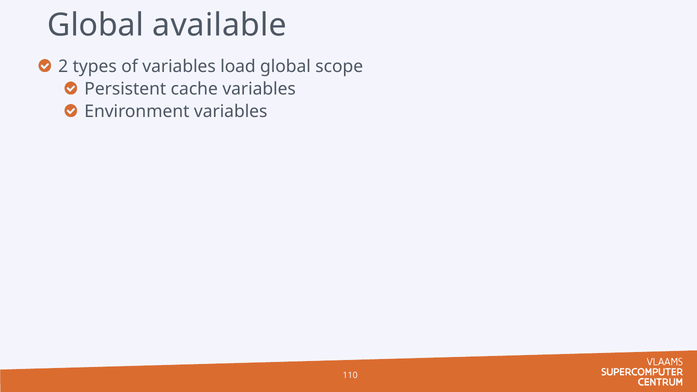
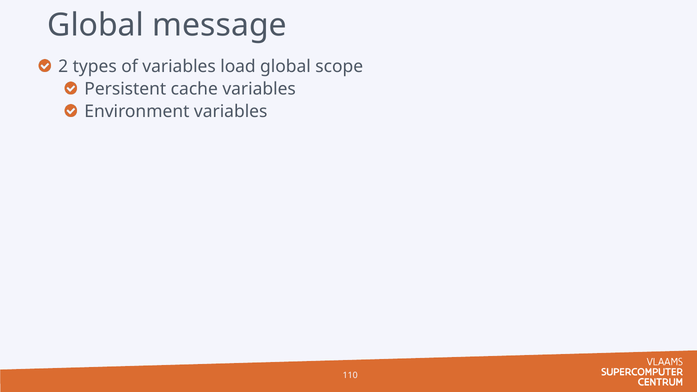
available: available -> message
